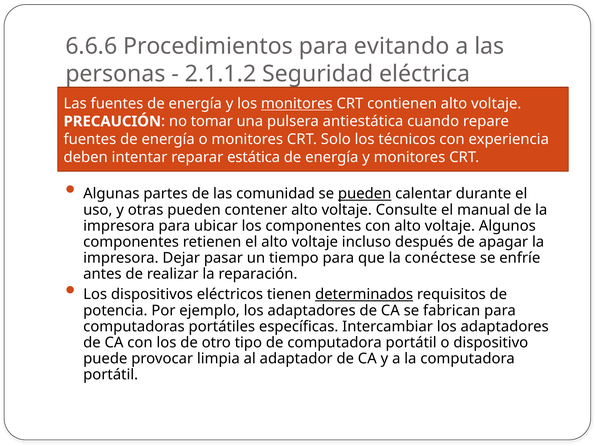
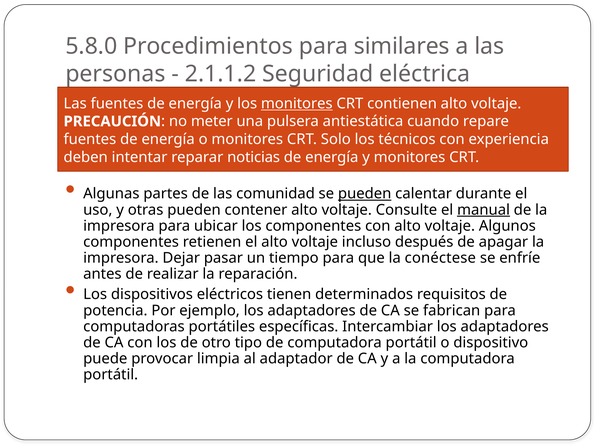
6.6.6: 6.6.6 -> 5.8.0
evitando: evitando -> similares
tomar: tomar -> meter
estática: estática -> noticias
manual underline: none -> present
determinados underline: present -> none
